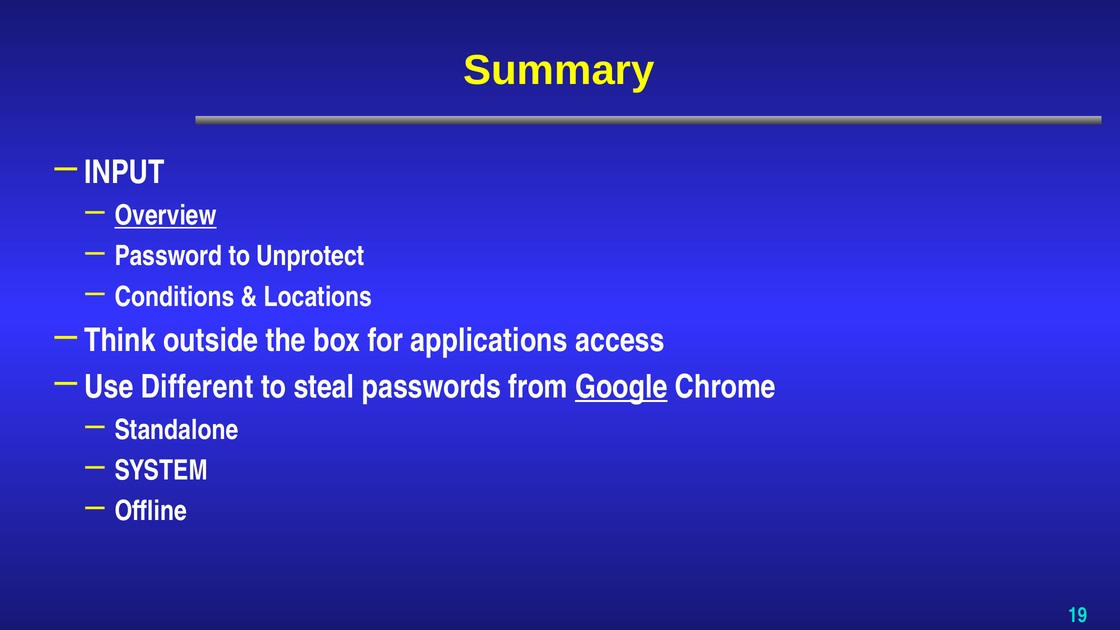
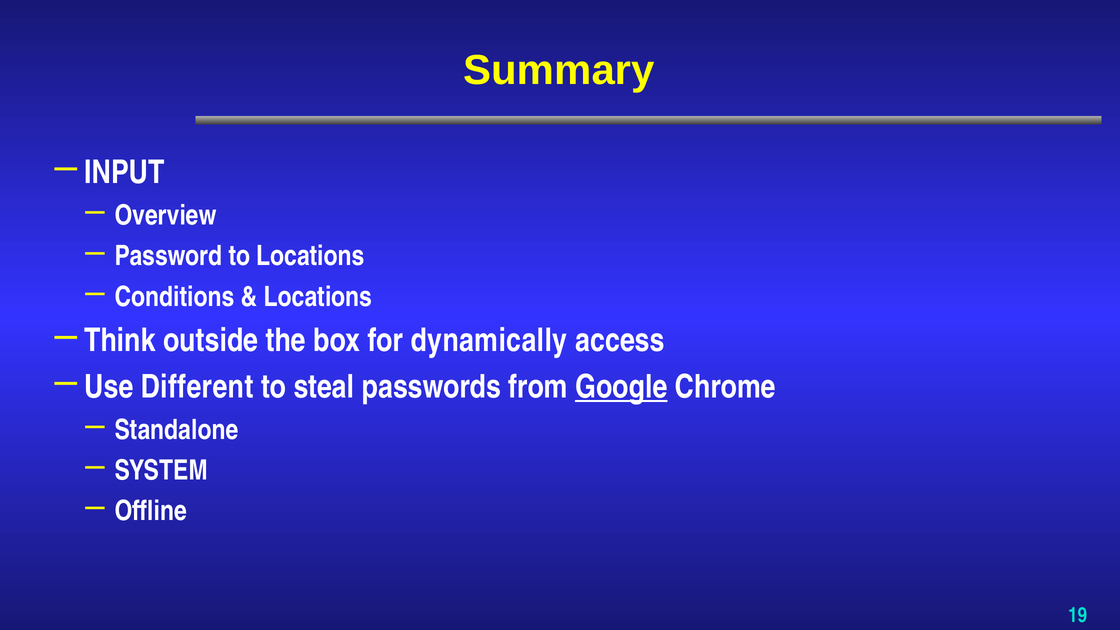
Overview underline: present -> none
to Unprotect: Unprotect -> Locations
applications: applications -> dynamically
